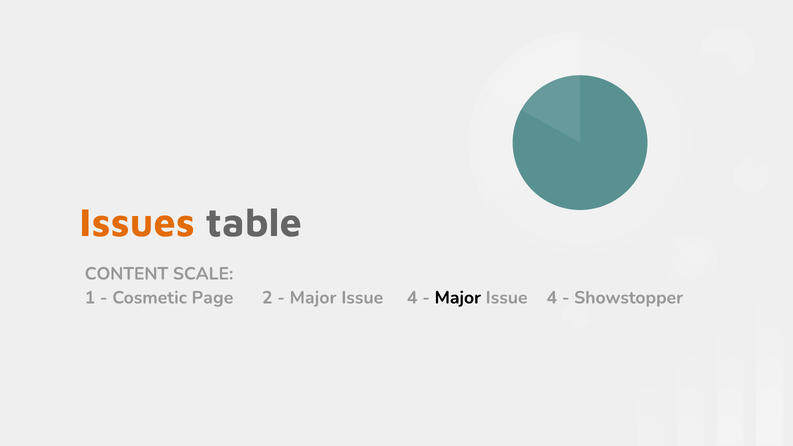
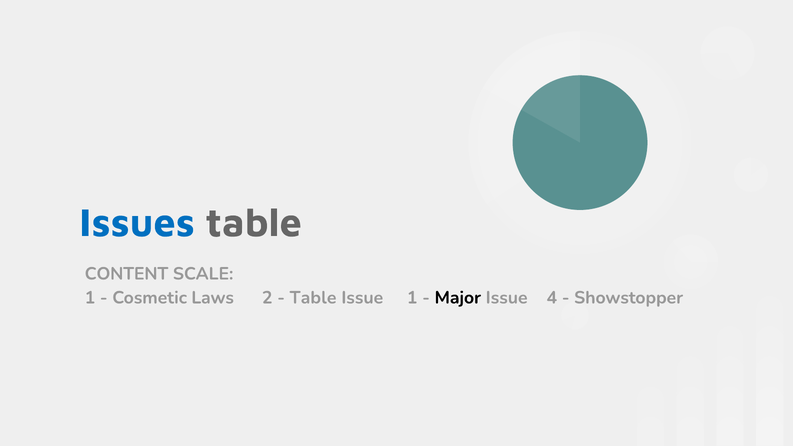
Issues colour: orange -> blue
Page: Page -> Laws
Major at (313, 298): Major -> Table
4 at (412, 298): 4 -> 1
